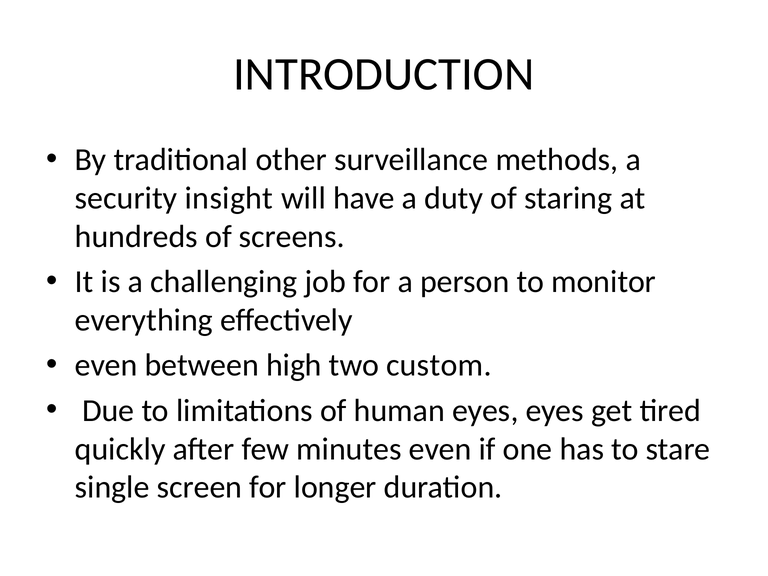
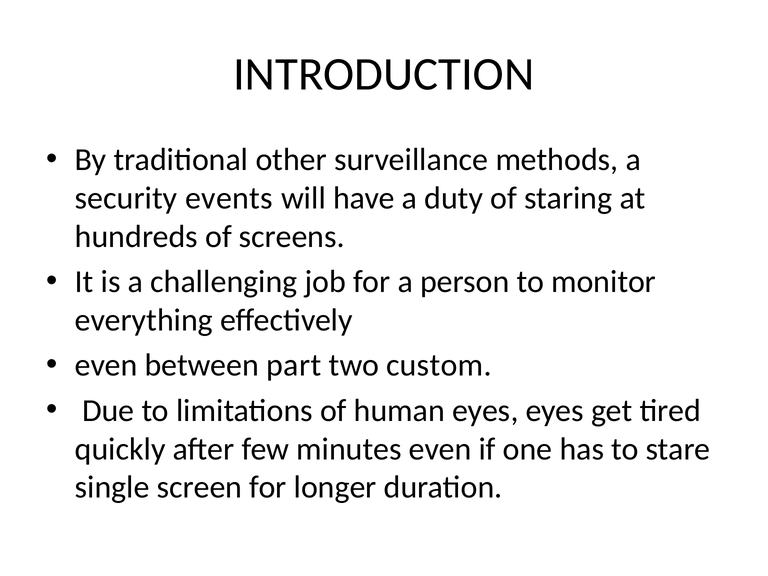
insight: insight -> events
high: high -> part
